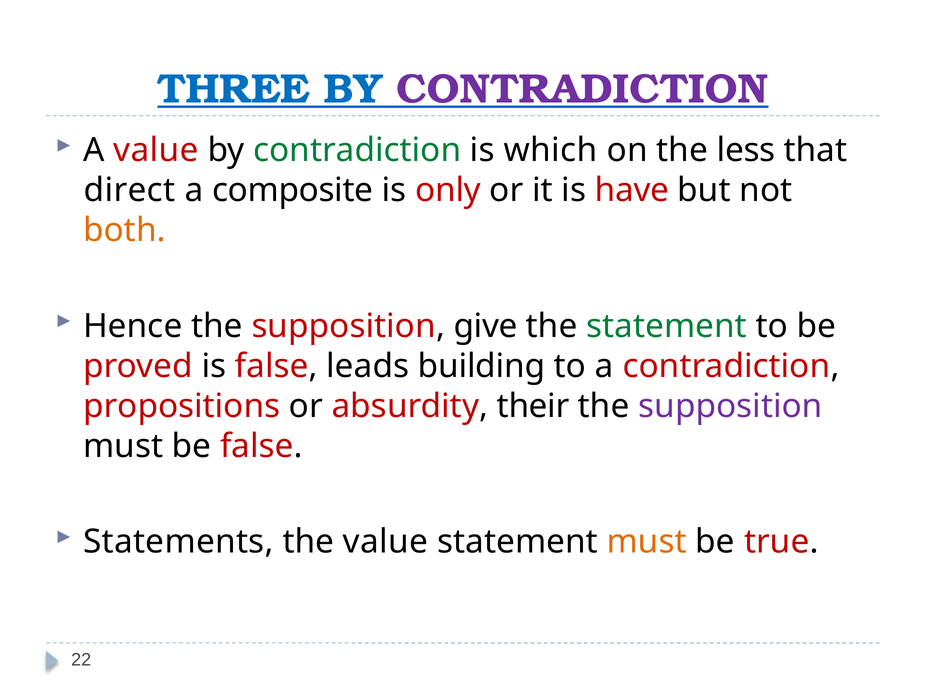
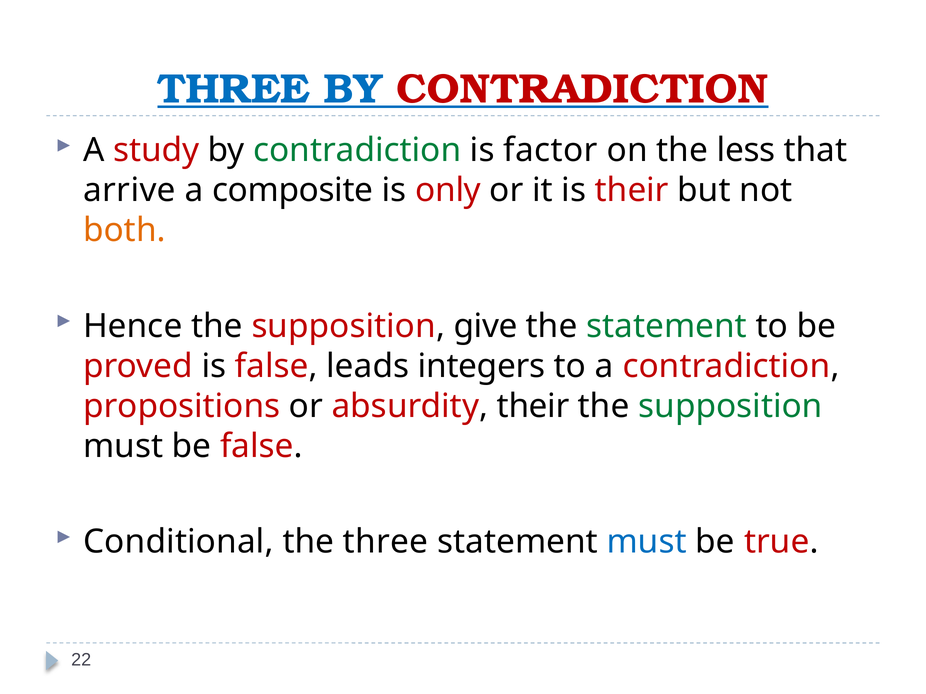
CONTRADICTION at (582, 89) colour: purple -> red
A value: value -> study
which: which -> factor
direct: direct -> arrive
is have: have -> their
building: building -> integers
supposition at (730, 407) colour: purple -> green
Statements: Statements -> Conditional
the value: value -> three
must at (647, 542) colour: orange -> blue
